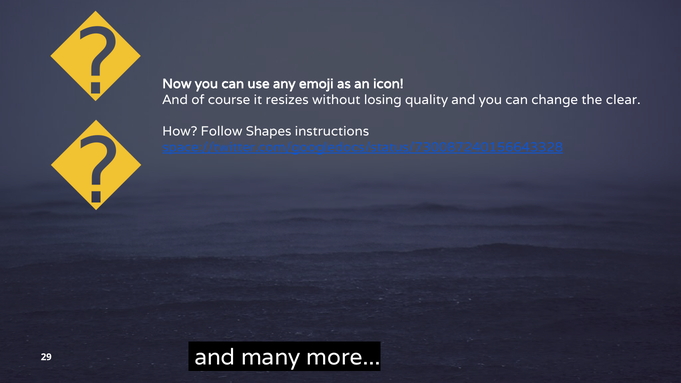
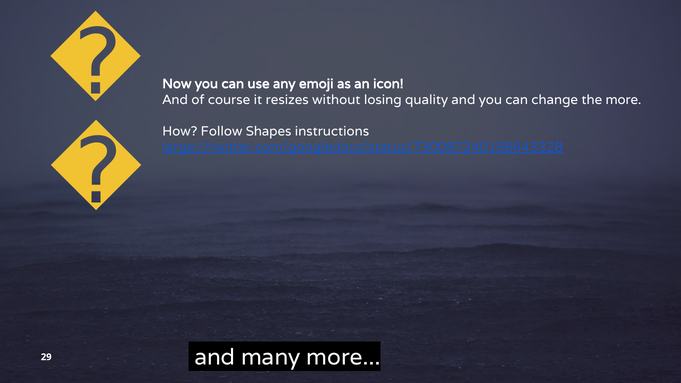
the clear: clear -> more
space://twitter.com/googledocs/status/730087240156643328: space://twitter.com/googledocs/status/730087240156643328 -> large://twitter.com/googledocs/status/730087240156643328
